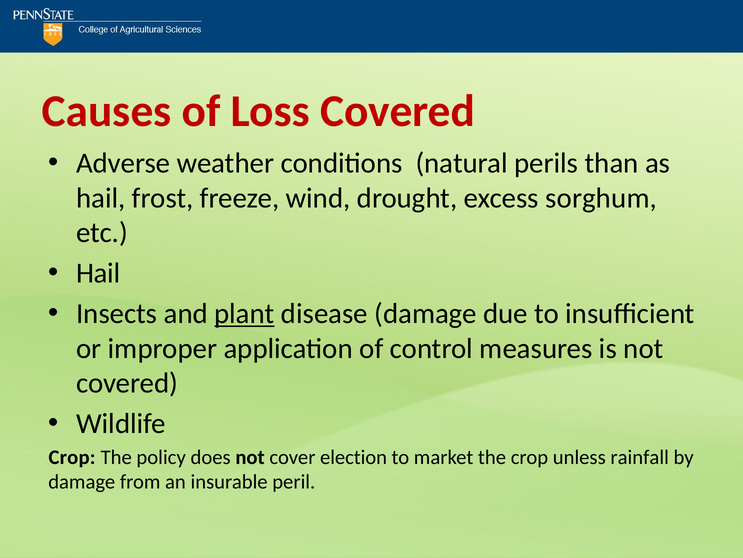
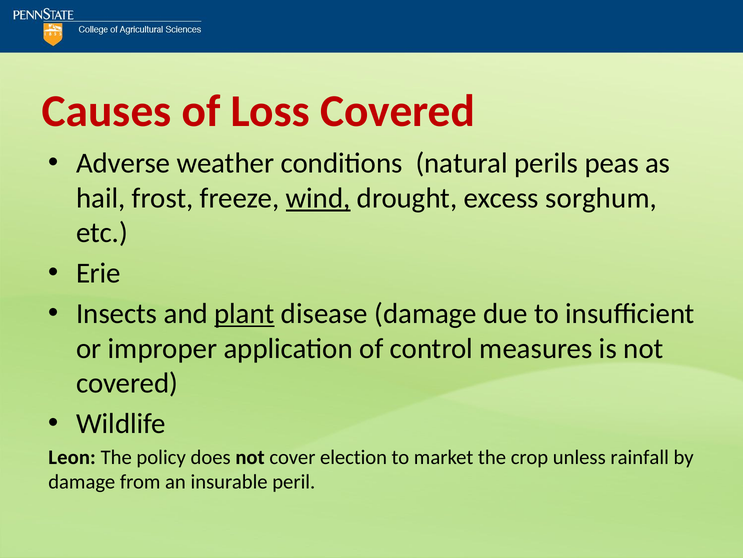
than: than -> peas
wind underline: none -> present
Hail at (98, 273): Hail -> Erie
Crop at (72, 457): Crop -> Leon
